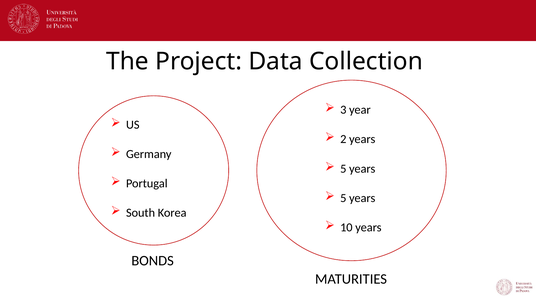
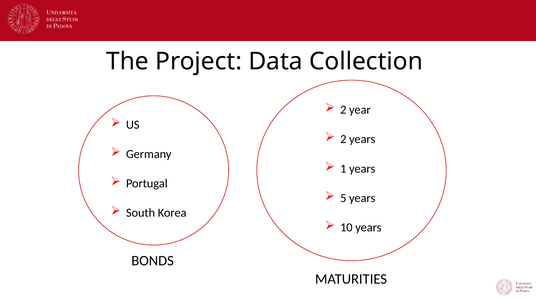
3 at (343, 110): 3 -> 2
5 at (343, 169): 5 -> 1
